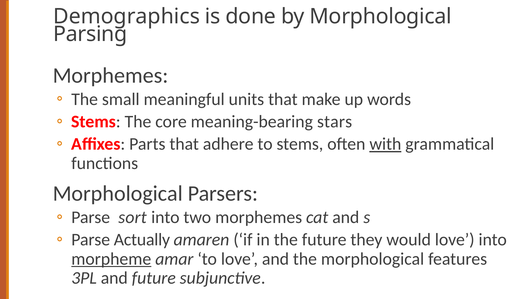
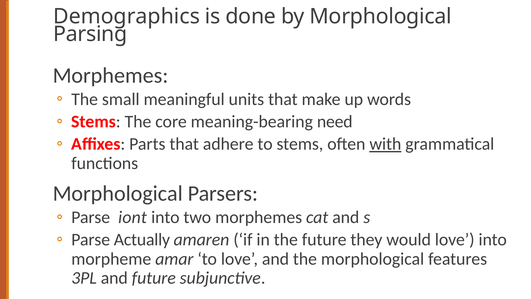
stars: stars -> need
sort: sort -> iont
morpheme underline: present -> none
